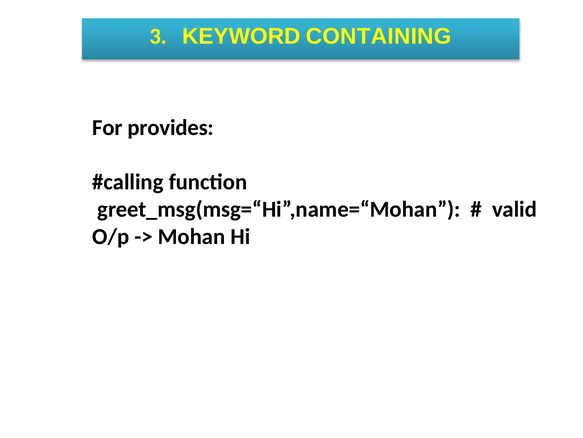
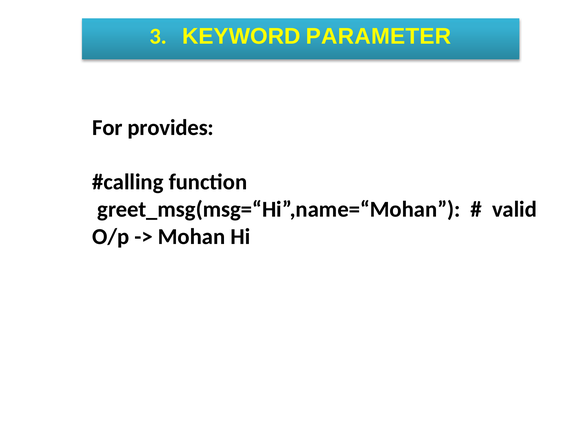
CONTAINING: CONTAINING -> PARAMETER
